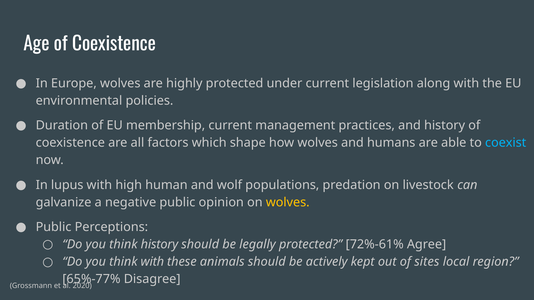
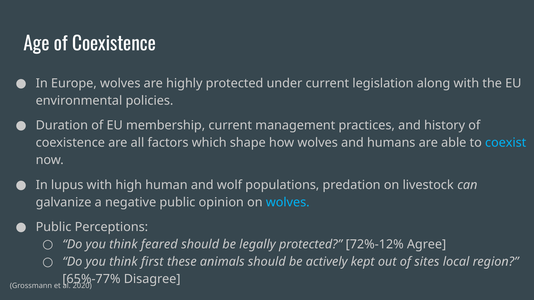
wolves at (288, 202) colour: yellow -> light blue
think history: history -> feared
72%-61%: 72%-61% -> 72%-12%
think with: with -> first
